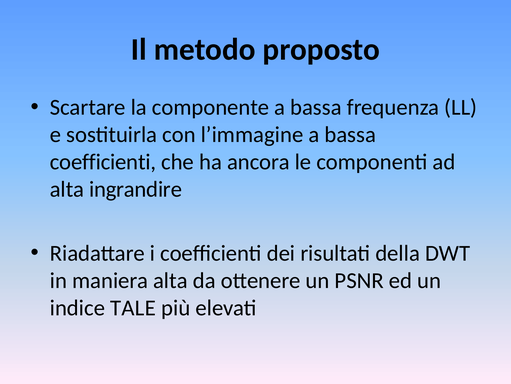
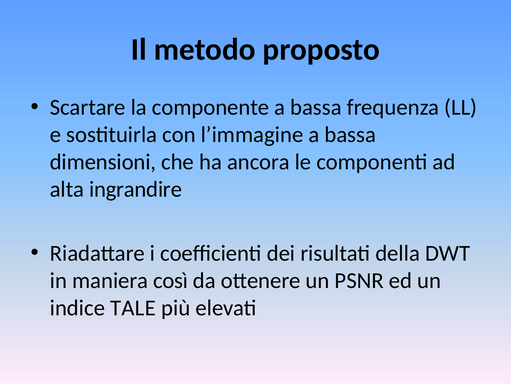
coefficienti at (103, 162): coefficienti -> dimensioni
maniera alta: alta -> così
